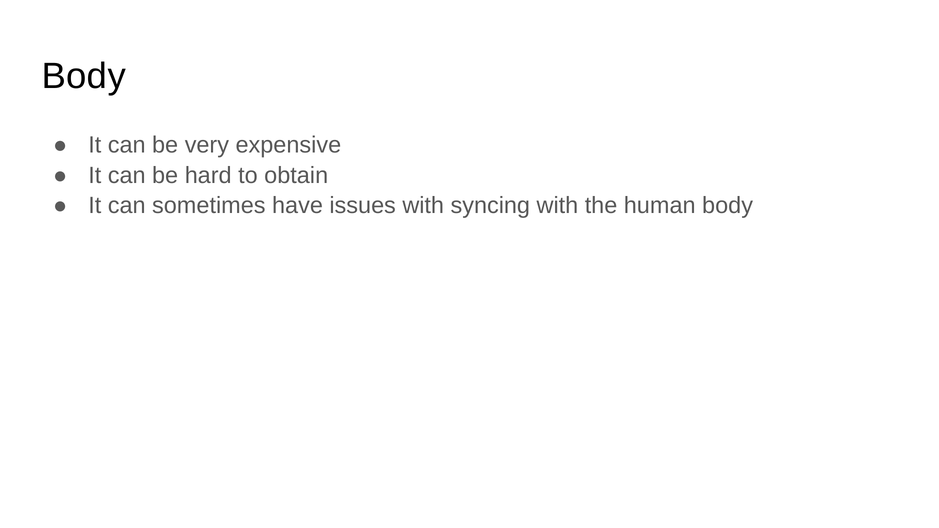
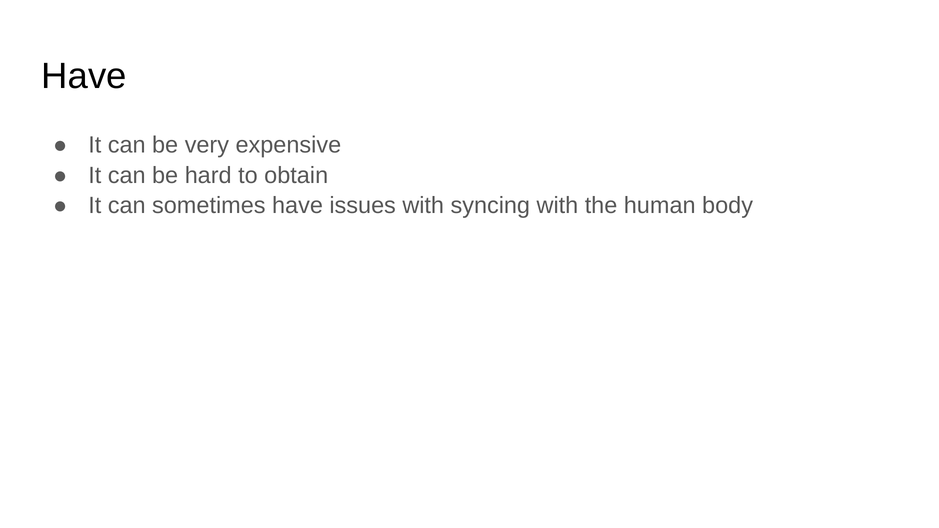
Body at (84, 76): Body -> Have
